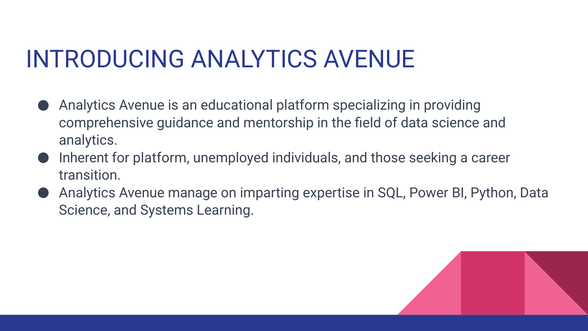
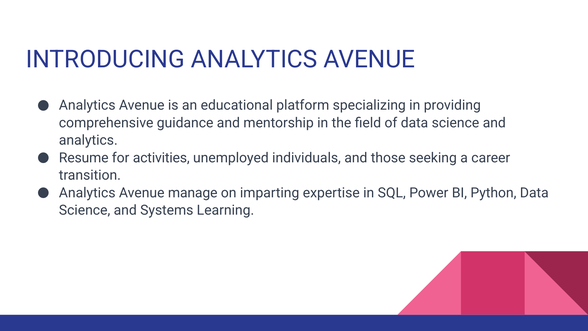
Inherent: Inherent -> Resume
for platform: platform -> activities
